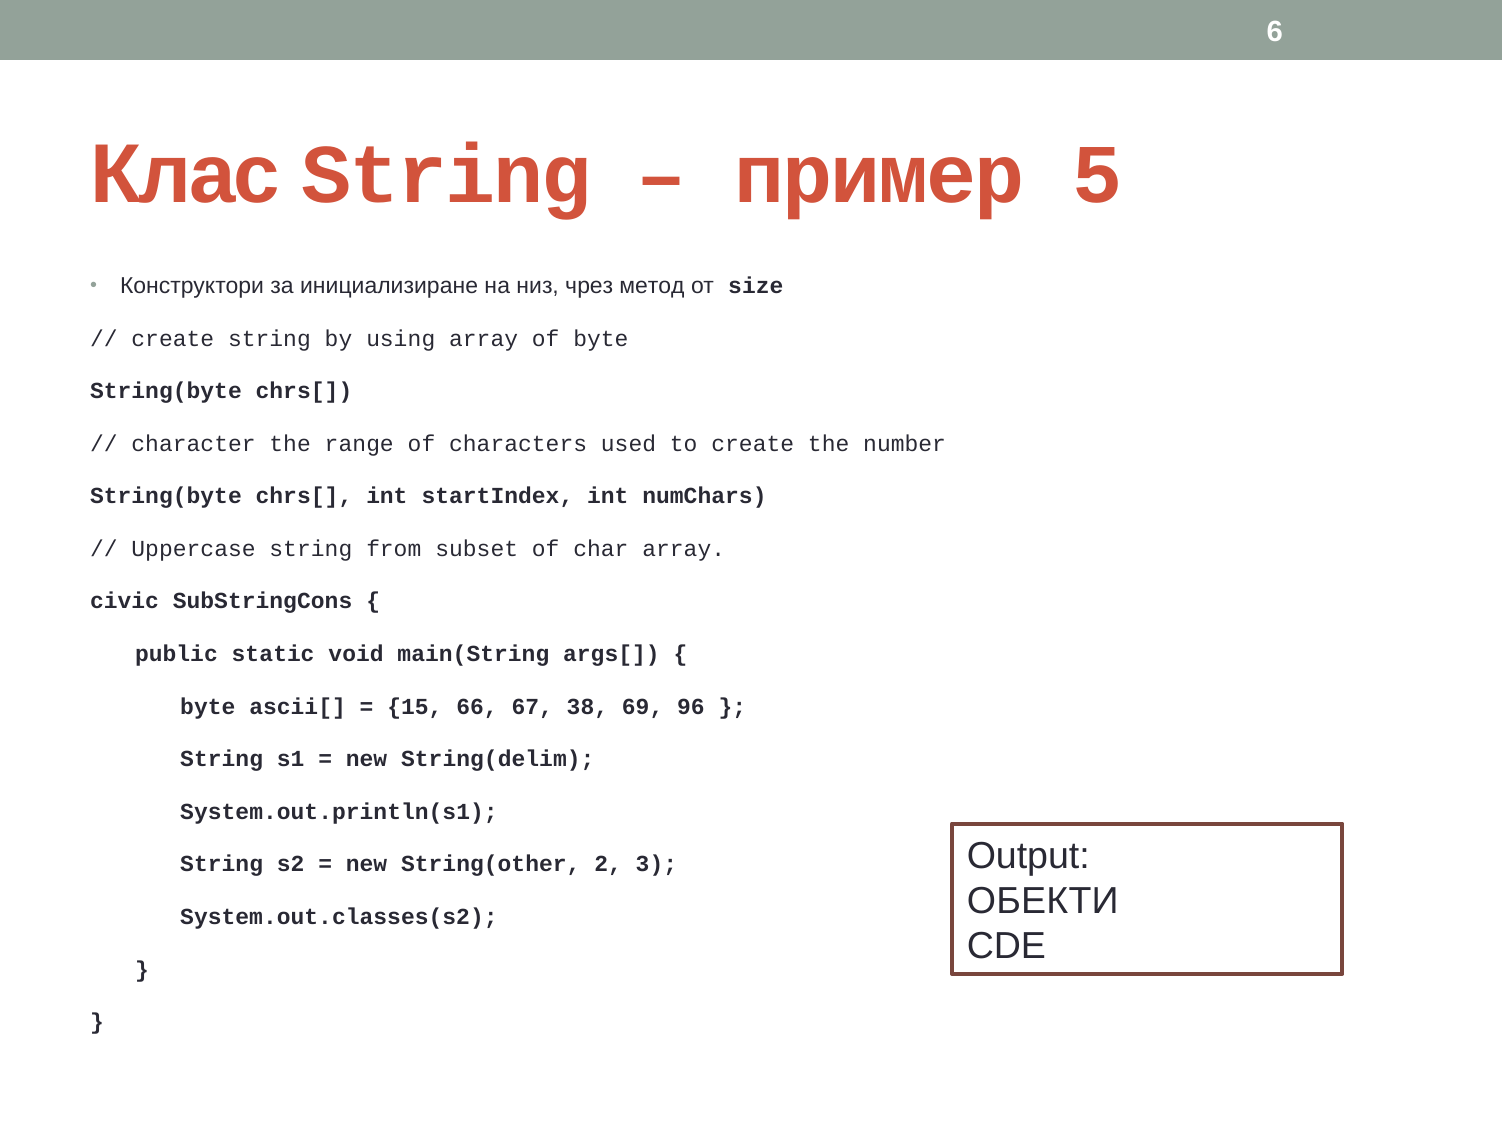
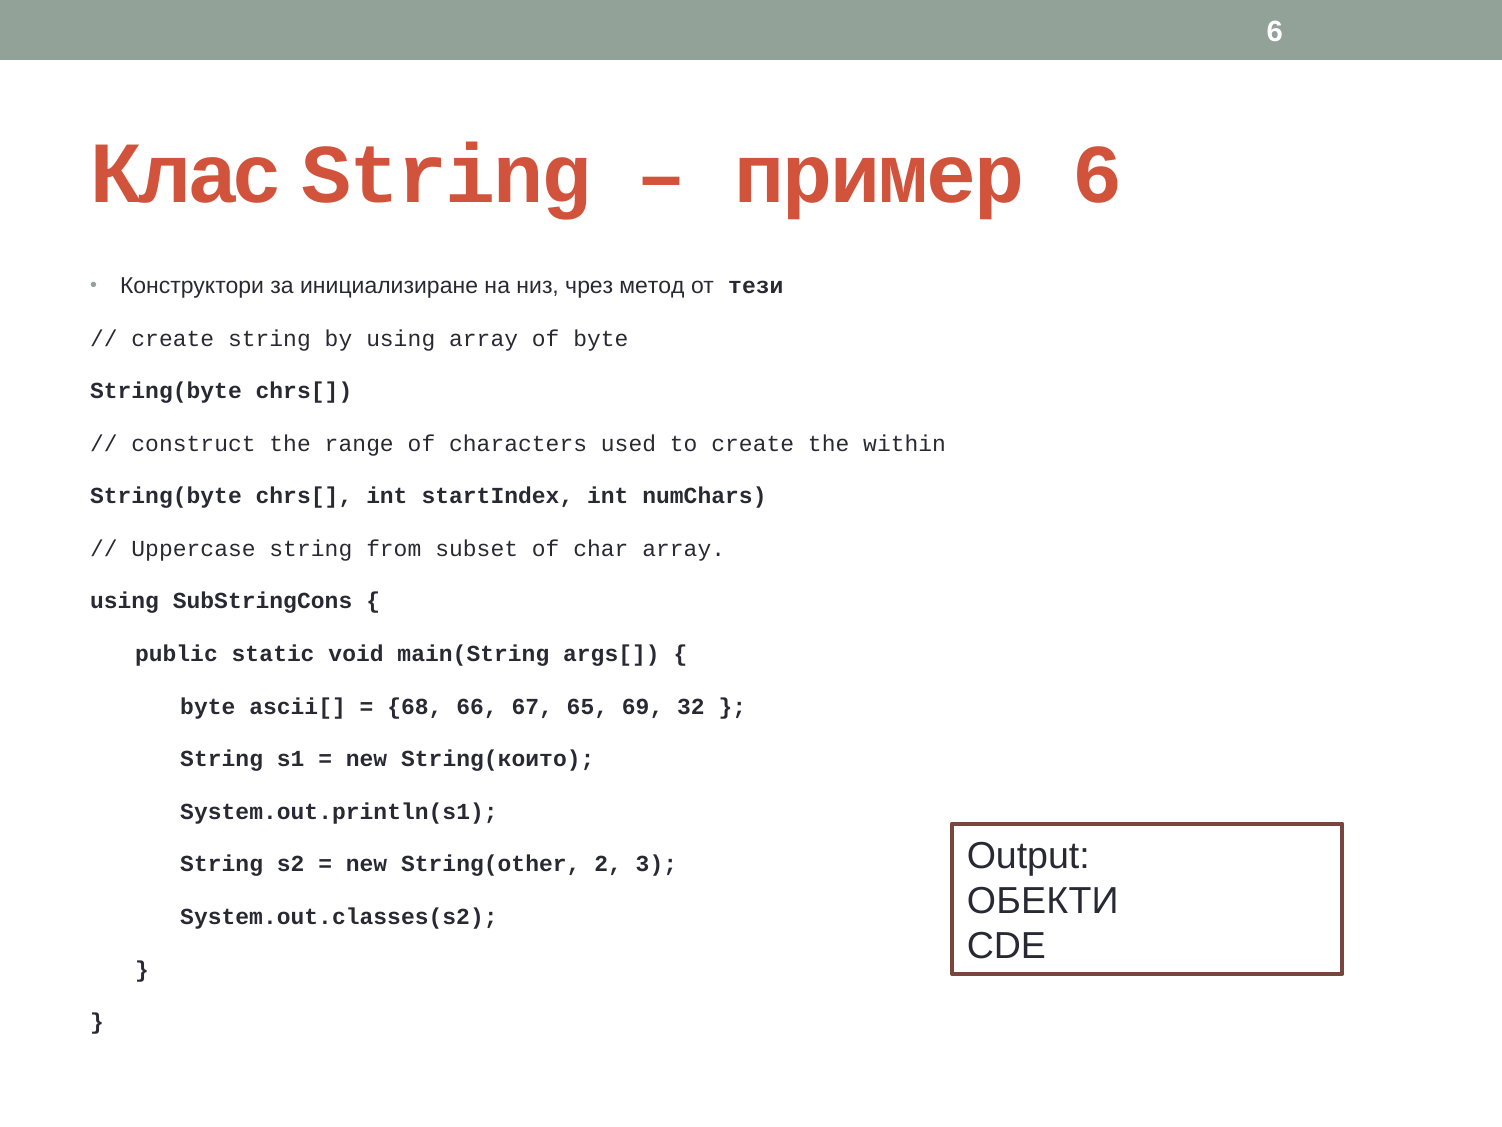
пример 5: 5 -> 6
size: size -> тези
character: character -> construct
number: number -> within
civic at (125, 601): civic -> using
15: 15 -> 68
38: 38 -> 65
96: 96 -> 32
String(delim: String(delim -> String(които
